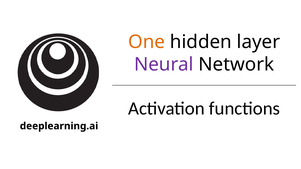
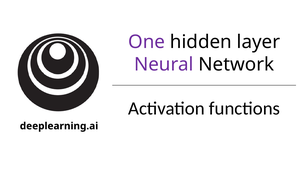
One colour: orange -> purple
